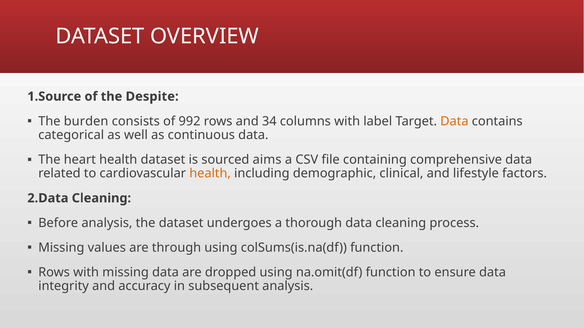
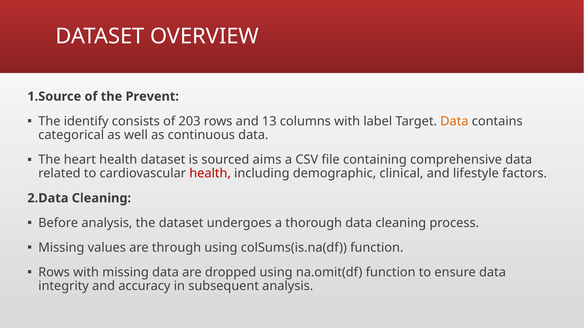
Despite: Despite -> Prevent
burden: burden -> identify
992: 992 -> 203
34: 34 -> 13
health at (210, 174) colour: orange -> red
